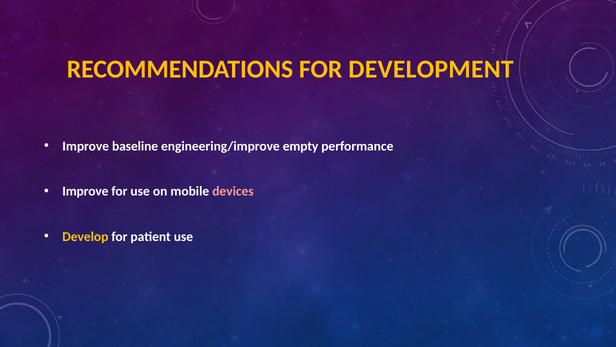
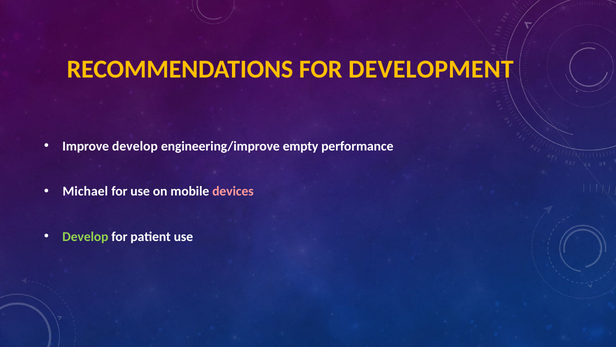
Improve baseline: baseline -> develop
Improve at (85, 191): Improve -> Michael
Develop at (85, 236) colour: yellow -> light green
